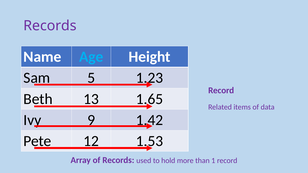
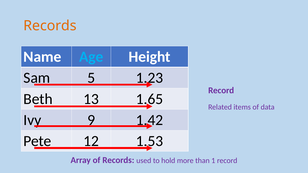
Records at (50, 26) colour: purple -> orange
